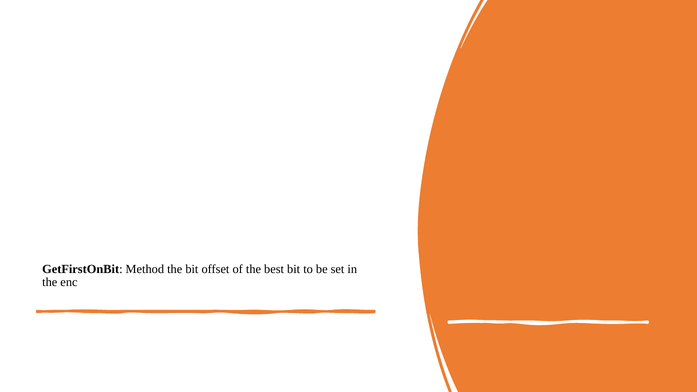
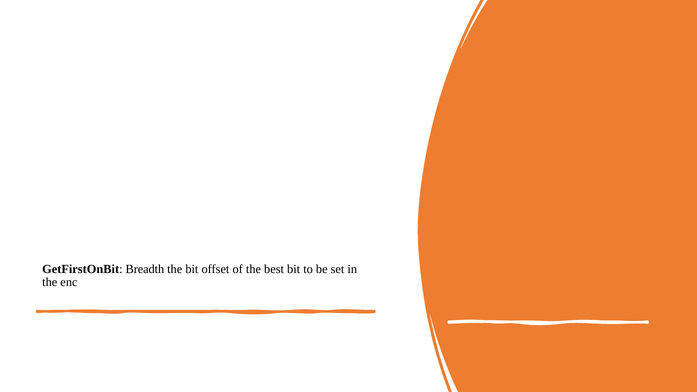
Method: Method -> Breadth
